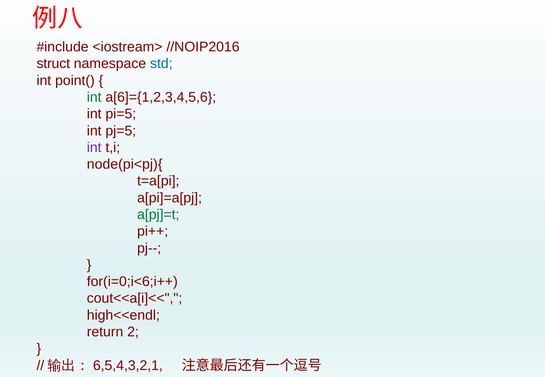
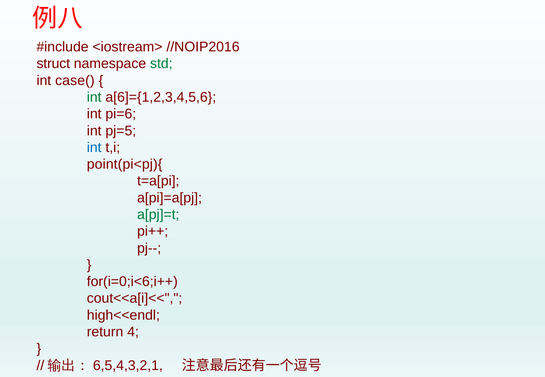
std colour: blue -> green
point(: point( -> case(
pi=5: pi=5 -> pi=6
int at (94, 148) colour: purple -> blue
node(pi<pj){: node(pi<pj){ -> point(pi<pj){
2: 2 -> 4
